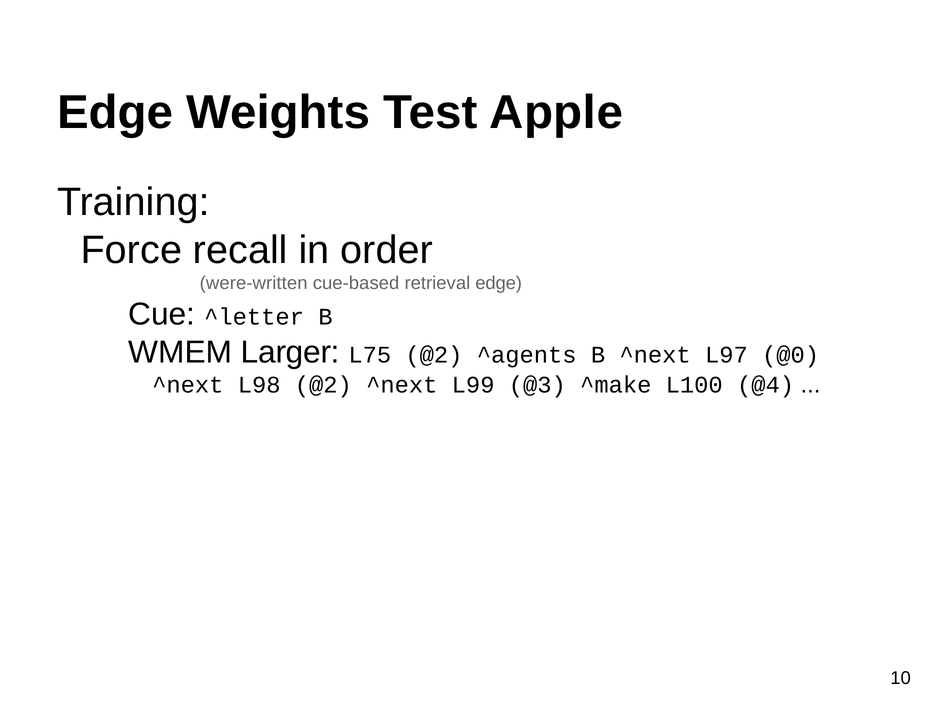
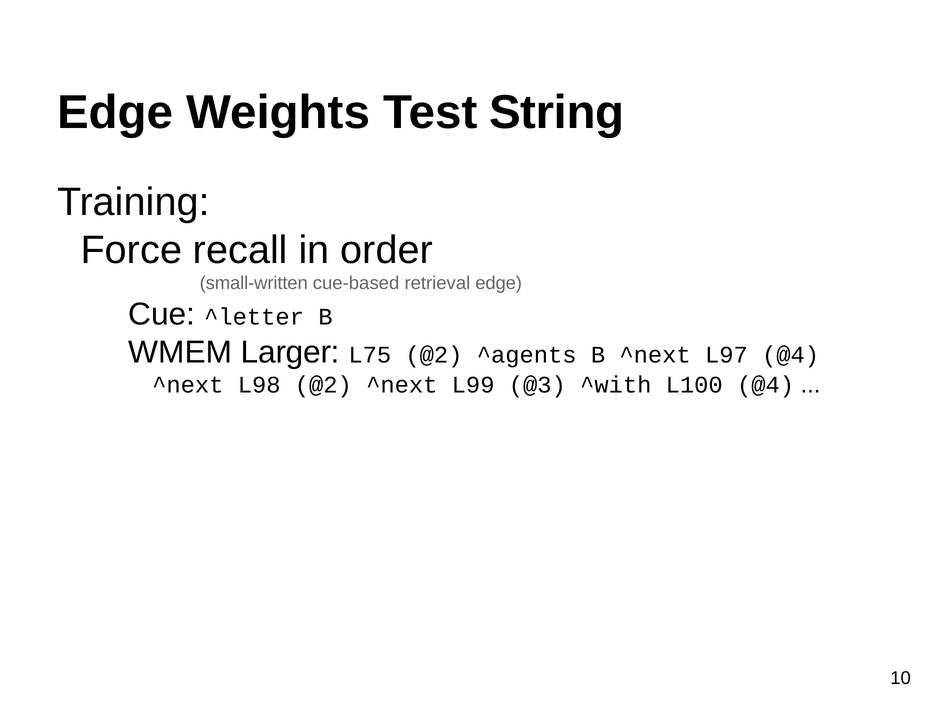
Apple: Apple -> String
were-written: were-written -> small-written
L97 @0: @0 -> @4
^make: ^make -> ^with
